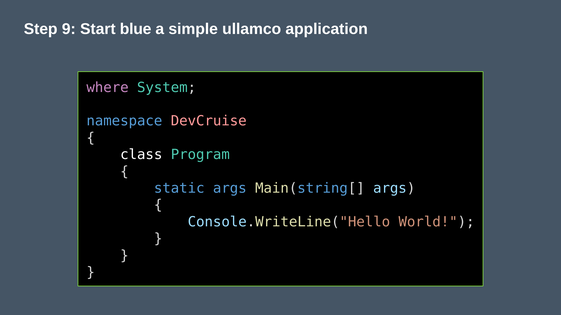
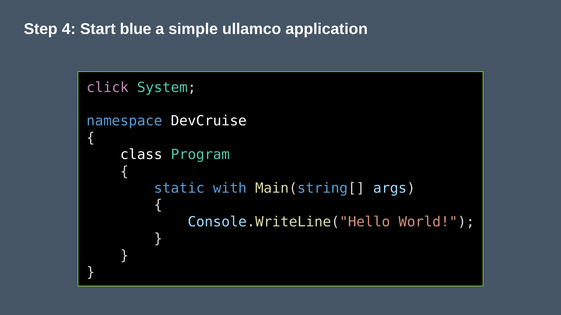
9: 9 -> 4
where: where -> click
DevCruise colour: pink -> white
static args: args -> with
